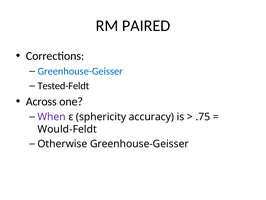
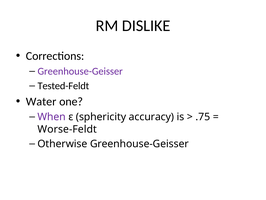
PAIRED: PAIRED -> DISLIKE
Greenhouse-Geisser at (80, 71) colour: blue -> purple
Across: Across -> Water
Would-Feldt: Would-Feldt -> Worse-Feldt
